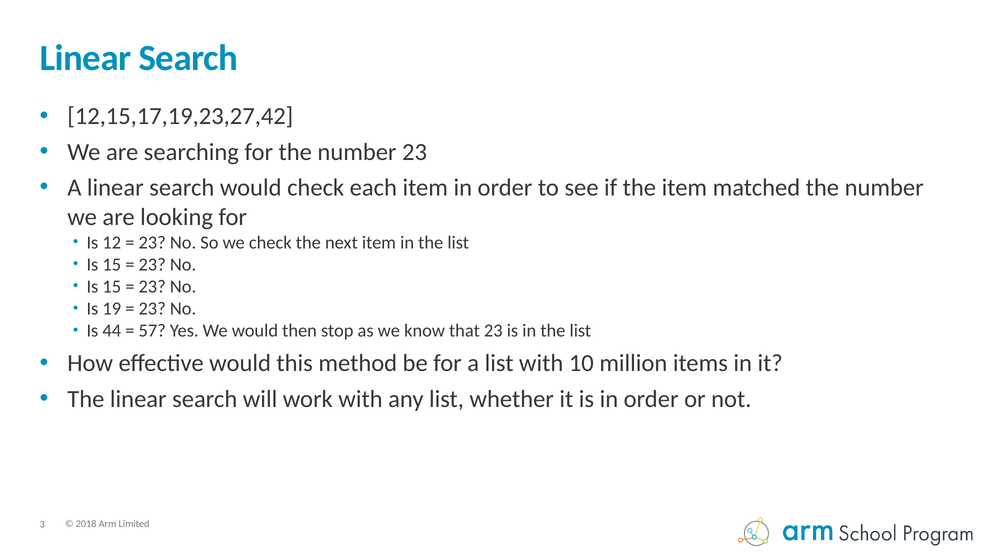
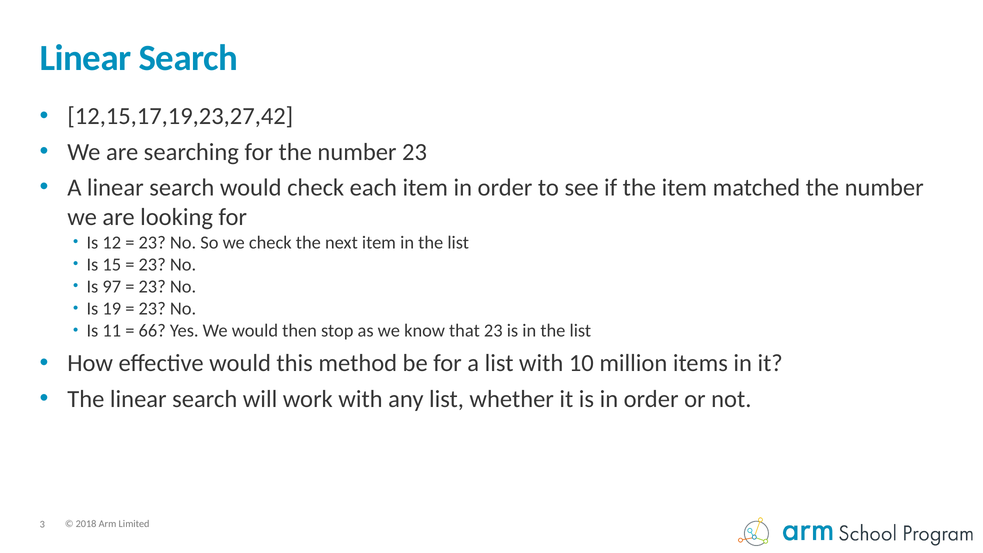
15 at (112, 287): 15 -> 97
44: 44 -> 11
57: 57 -> 66
